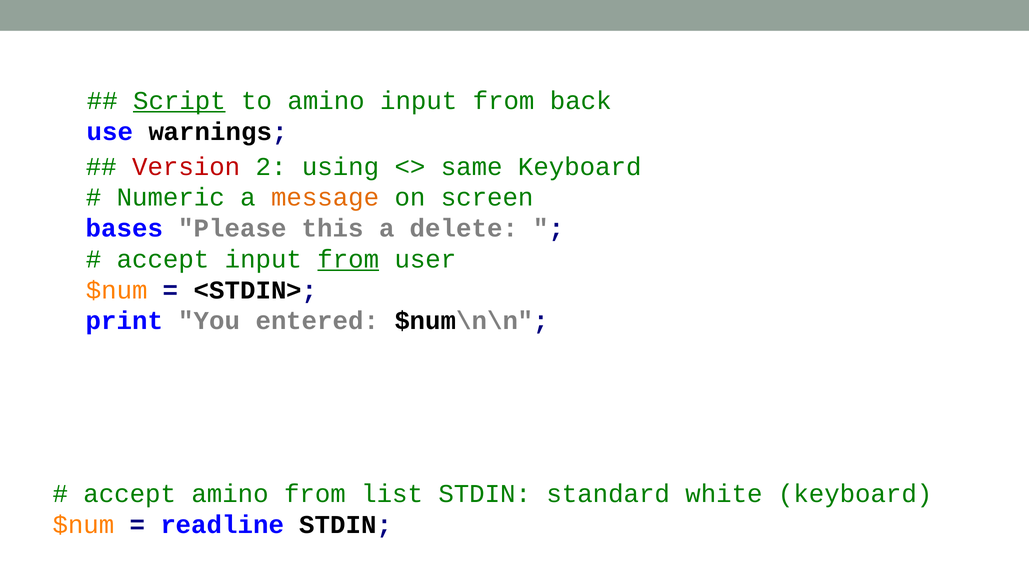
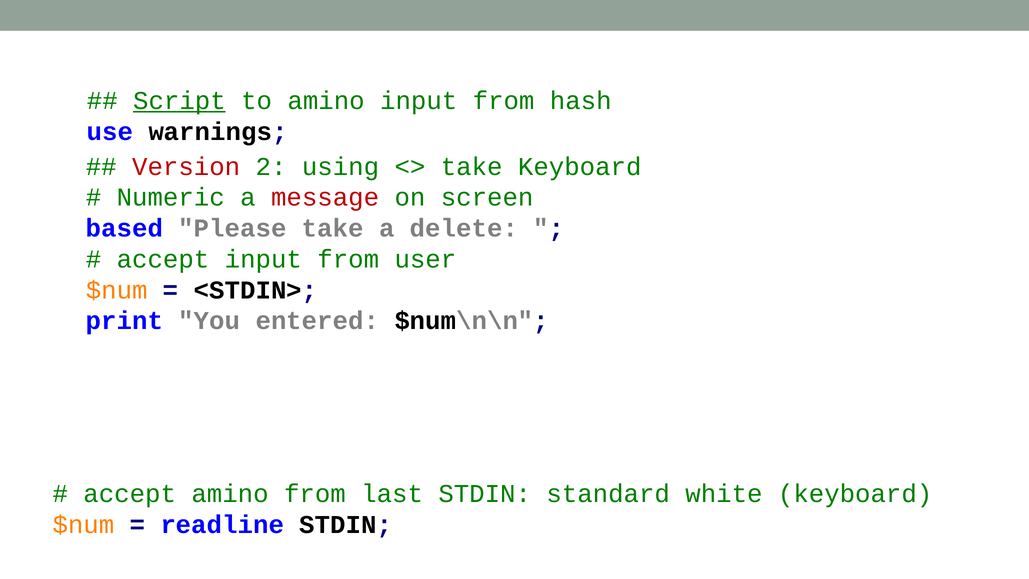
back: back -> hash
same at (472, 167): same -> take
message colour: orange -> red
bases: bases -> based
Please this: this -> take
from at (348, 259) underline: present -> none
list: list -> last
